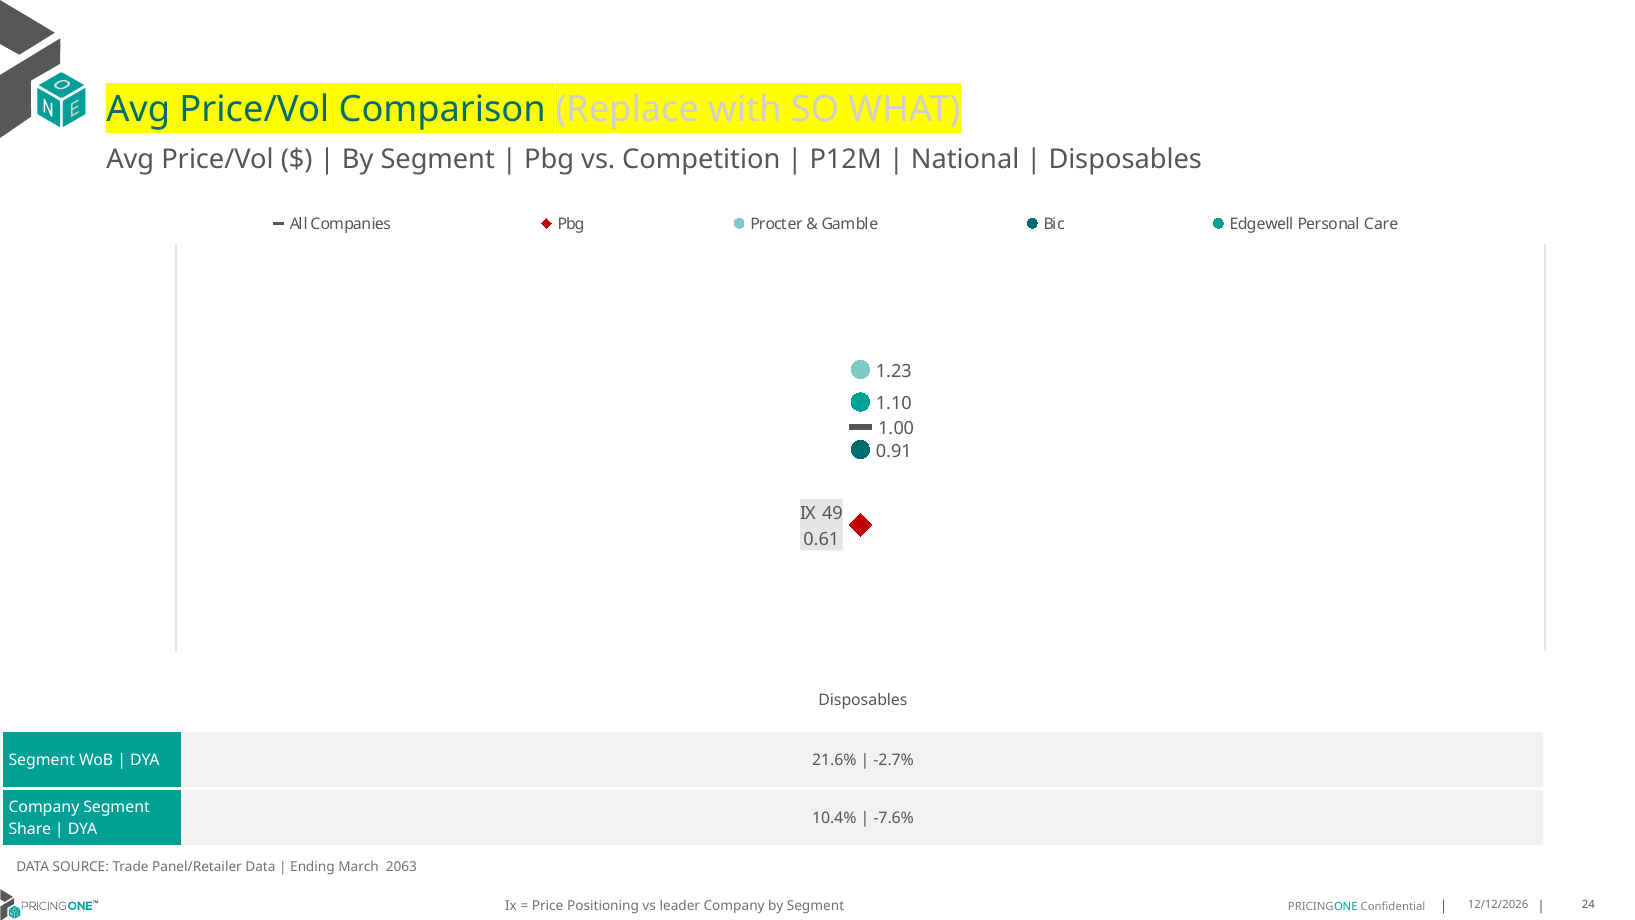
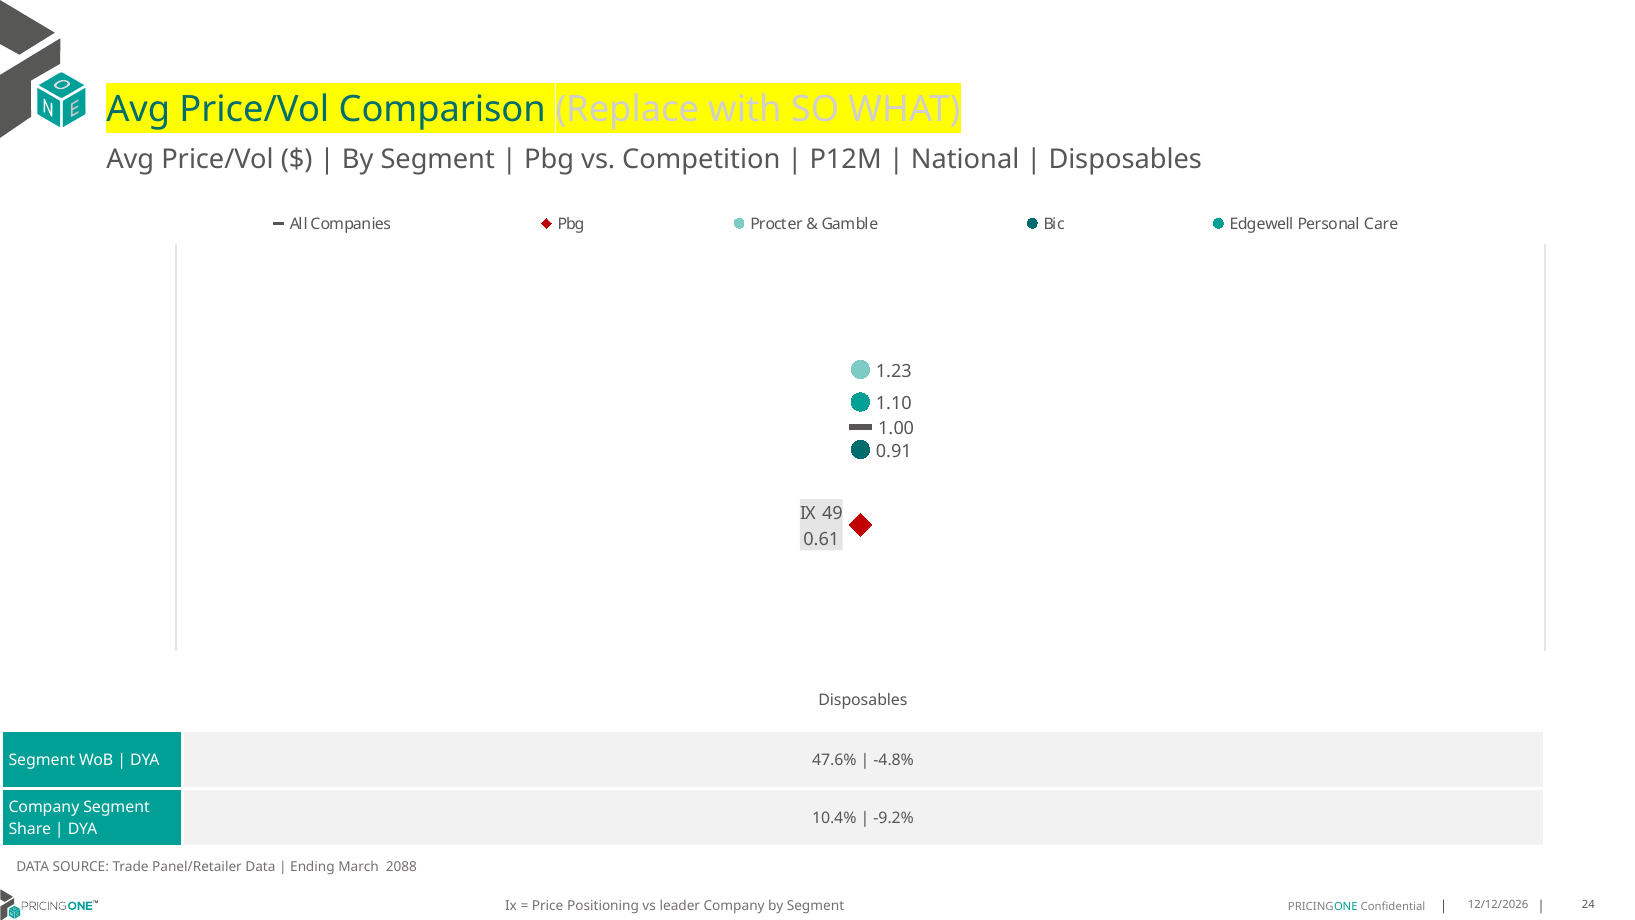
21.6%: 21.6% -> 47.6%
-2.7%: -2.7% -> -4.8%
-7.6%: -7.6% -> -9.2%
2063: 2063 -> 2088
